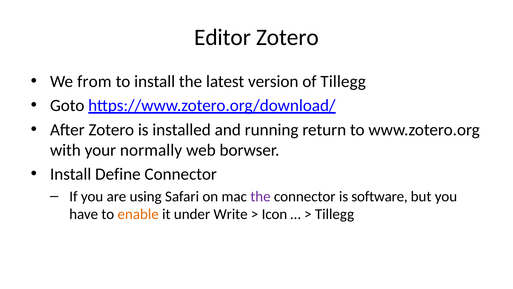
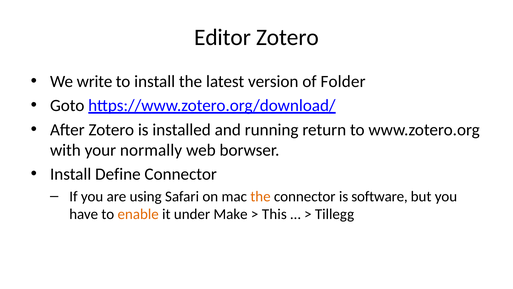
from: from -> write
of Tillegg: Tillegg -> Folder
the at (260, 196) colour: purple -> orange
Write: Write -> Make
Icon: Icon -> This
